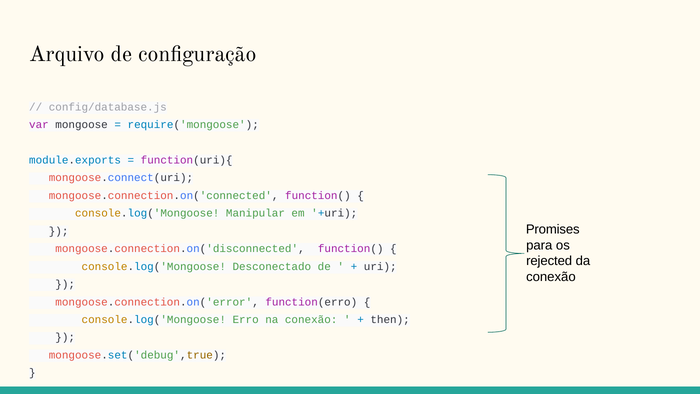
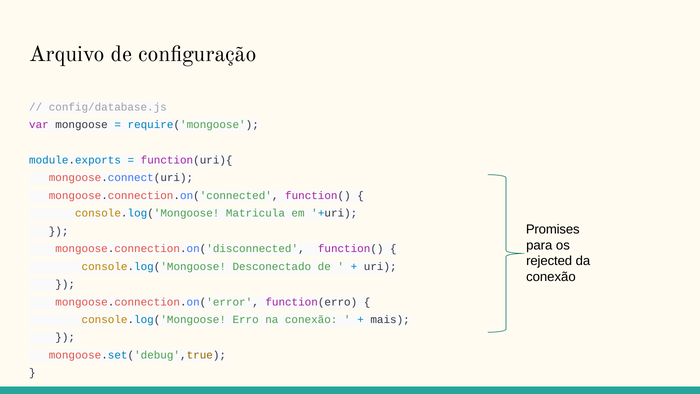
Manipular: Manipular -> Matricula
then: then -> mais
